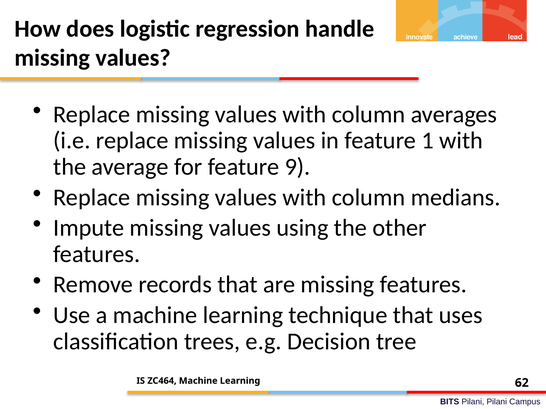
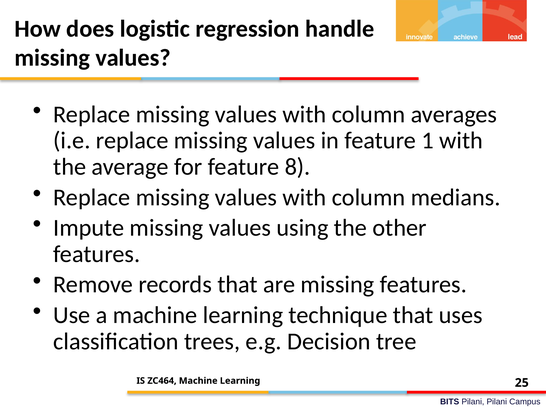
9: 9 -> 8
62: 62 -> 25
